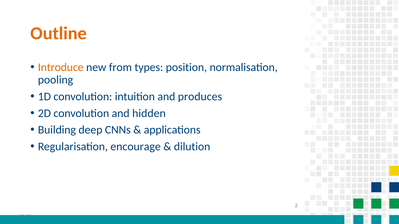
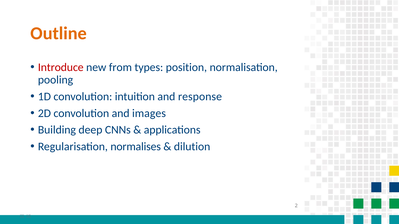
Introduce colour: orange -> red
produces: produces -> response
hidden: hidden -> images
encourage: encourage -> normalises
